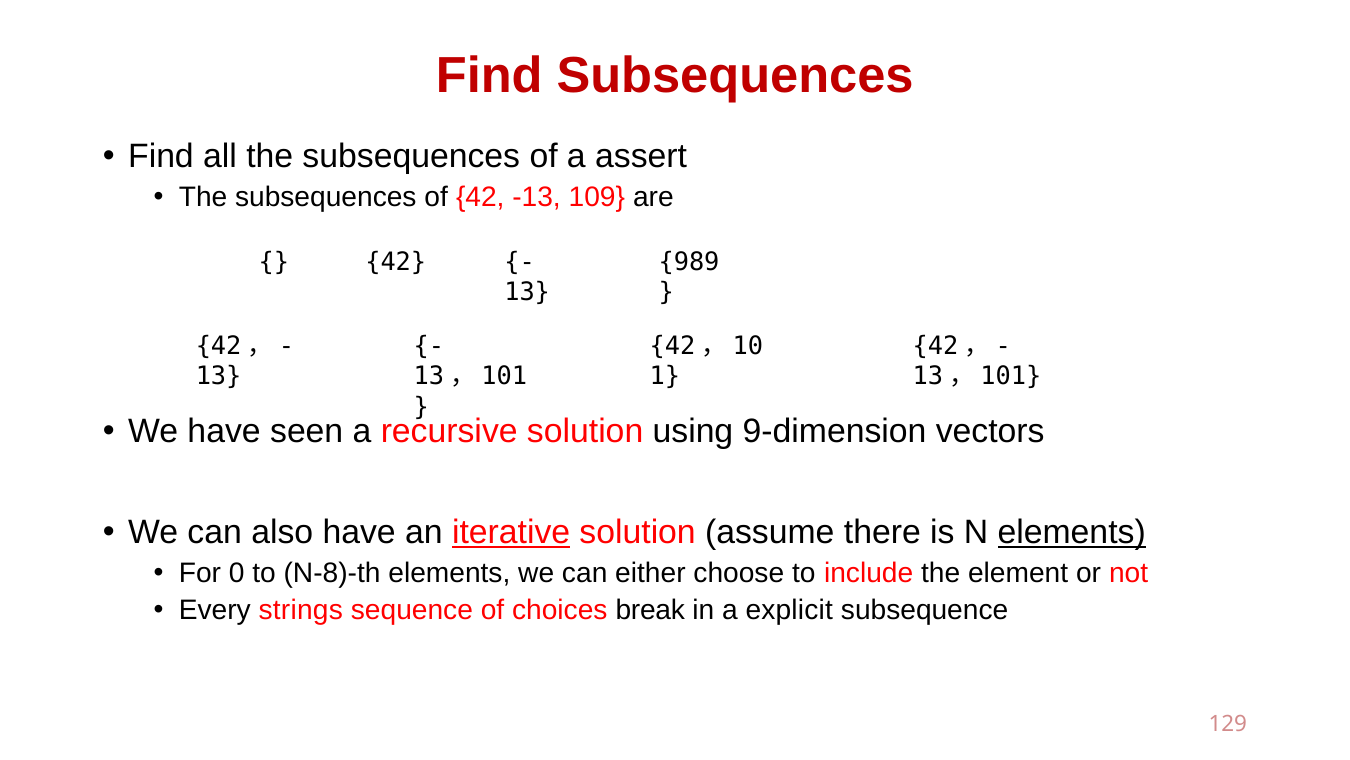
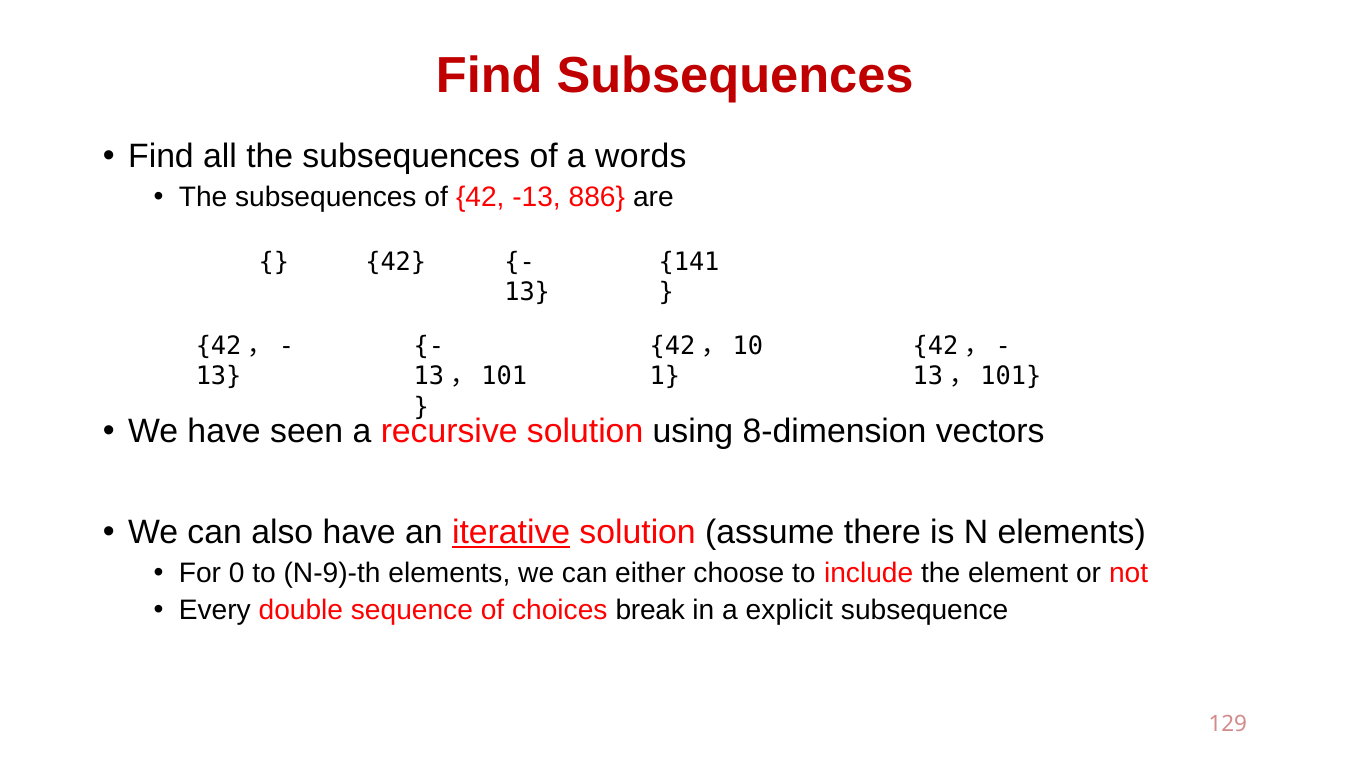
assert: assert -> words
109: 109 -> 886
989: 989 -> 141
9-dimension: 9-dimension -> 8-dimension
elements at (1072, 532) underline: present -> none
N-8)-th: N-8)-th -> N-9)-th
strings: strings -> double
